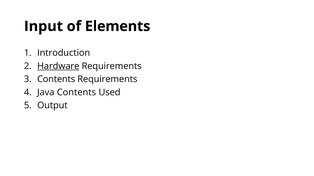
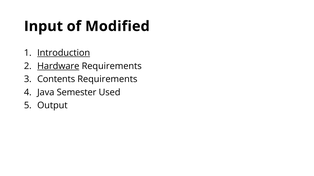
Elements: Elements -> Modified
Introduction underline: none -> present
Java Contents: Contents -> Semester
